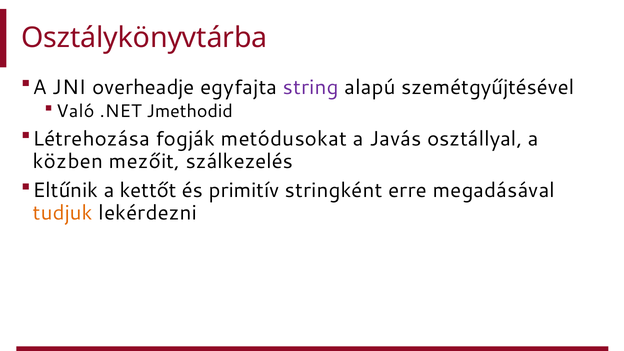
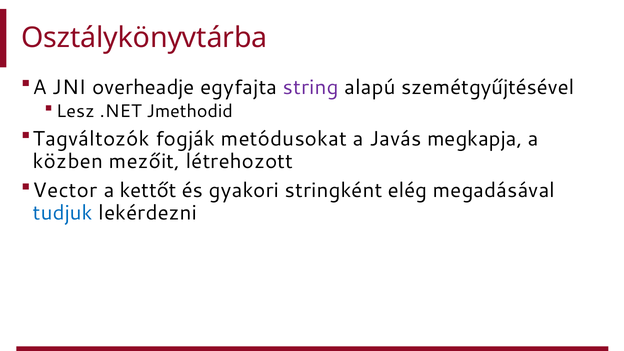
Való: Való -> Lesz
Létrehozása: Létrehozása -> Tagváltozók
osztállyal: osztállyal -> megkapja
szálkezelés: szálkezelés -> létrehozott
Eltűnik: Eltűnik -> Vector
primitív: primitív -> gyakori
erre: erre -> elég
tudjuk colour: orange -> blue
